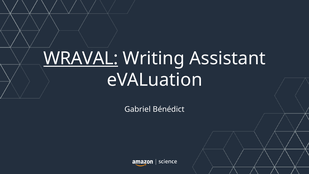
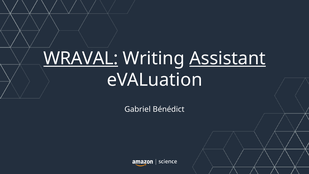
Assistant underline: none -> present
